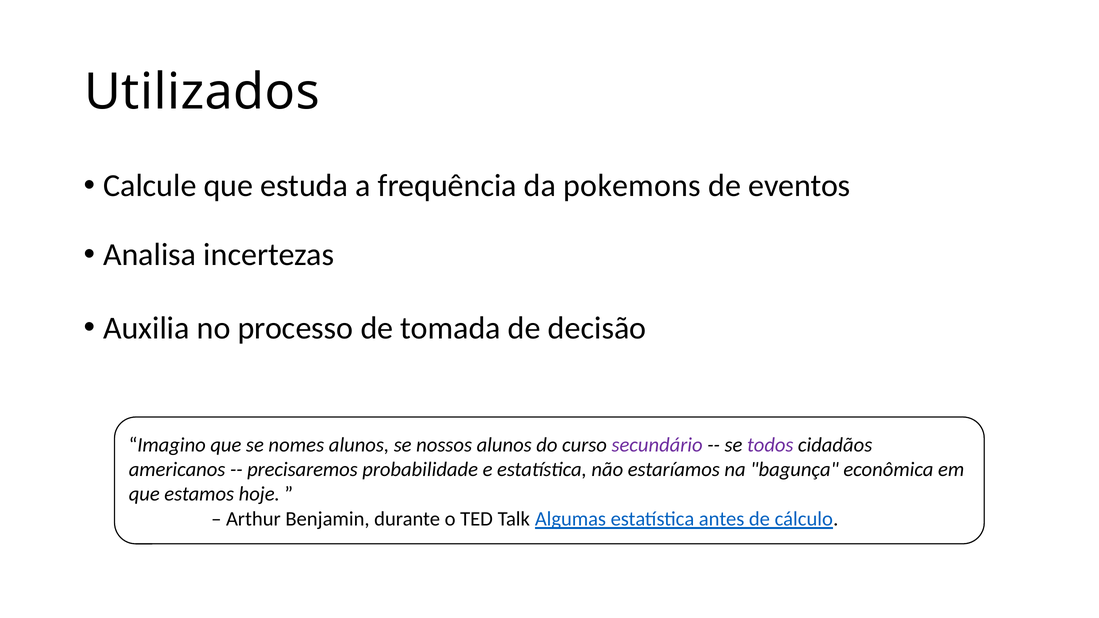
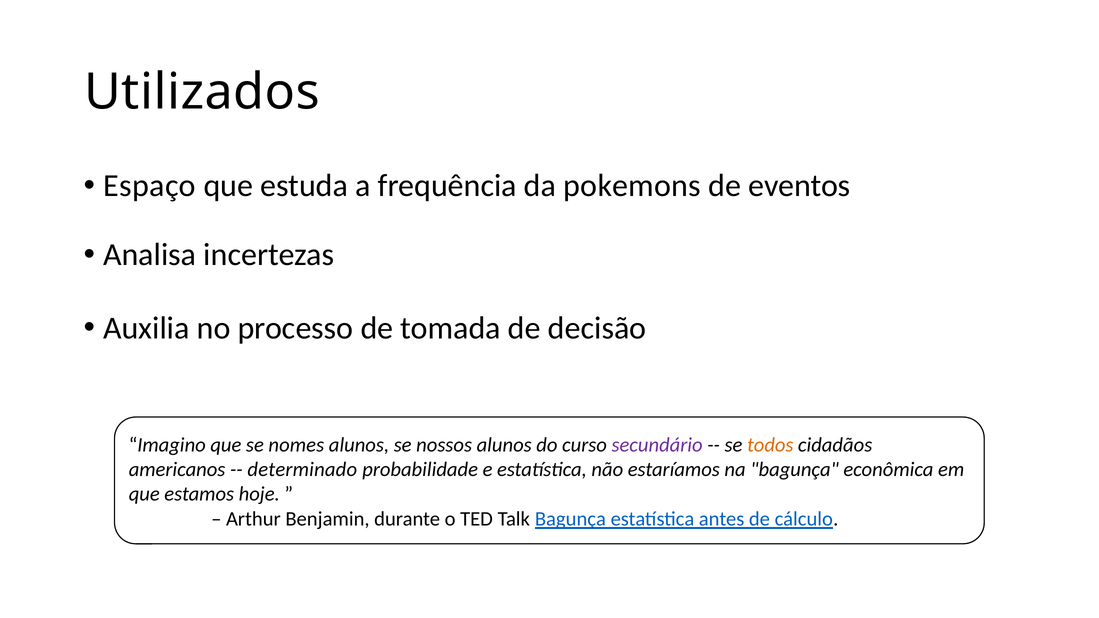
Calcule: Calcule -> Espaço
todos colour: purple -> orange
precisaremos: precisaremos -> determinado
Talk Algumas: Algumas -> Bagunça
